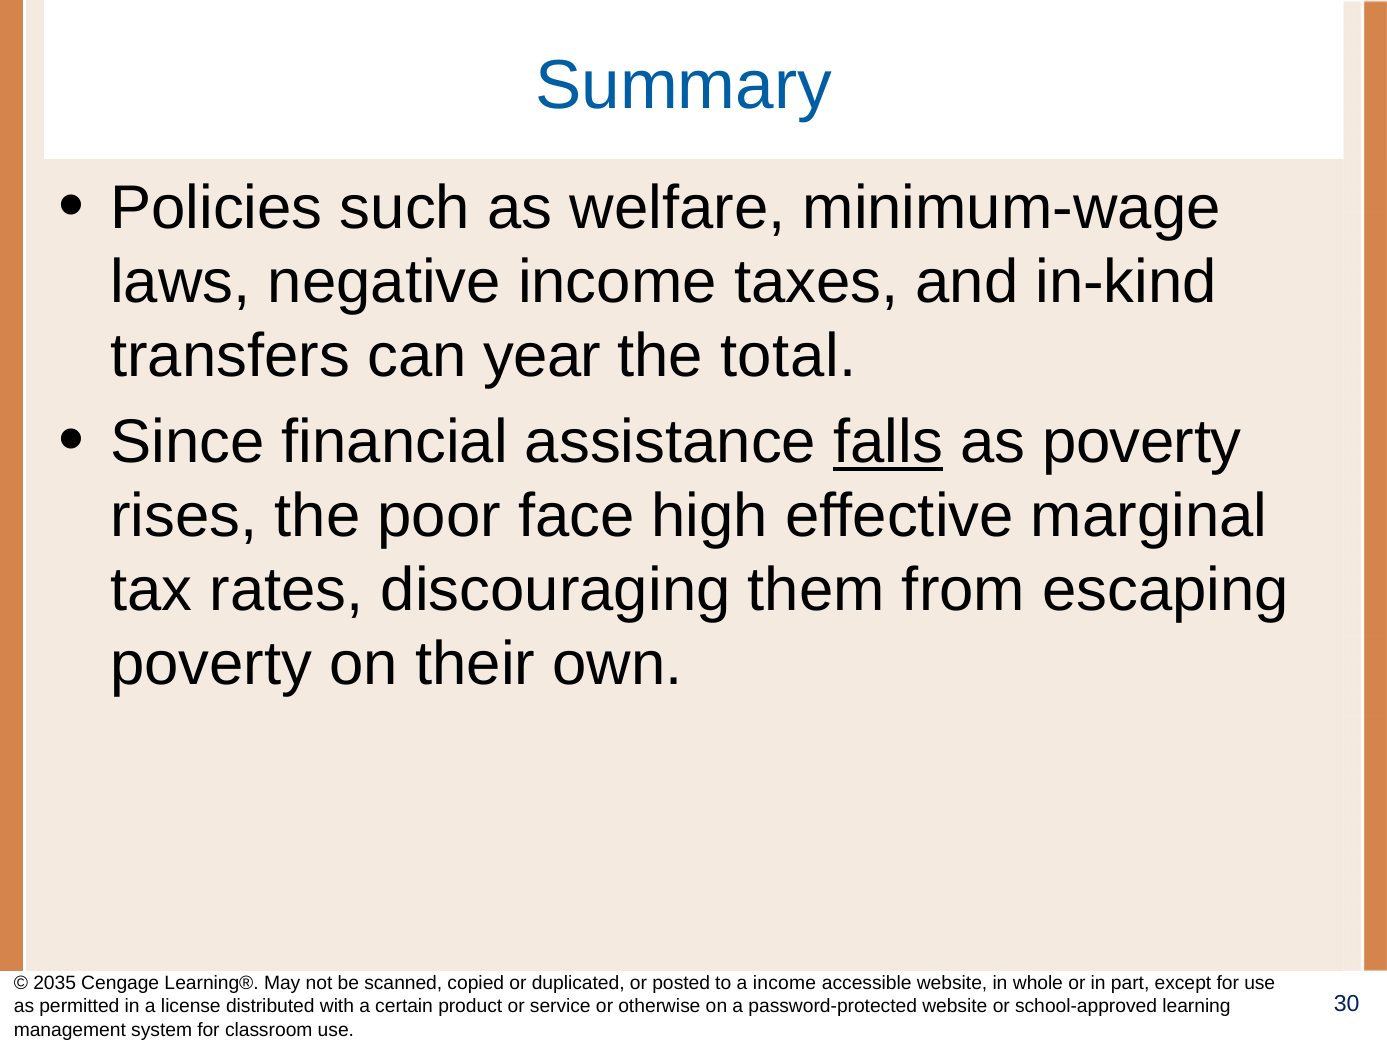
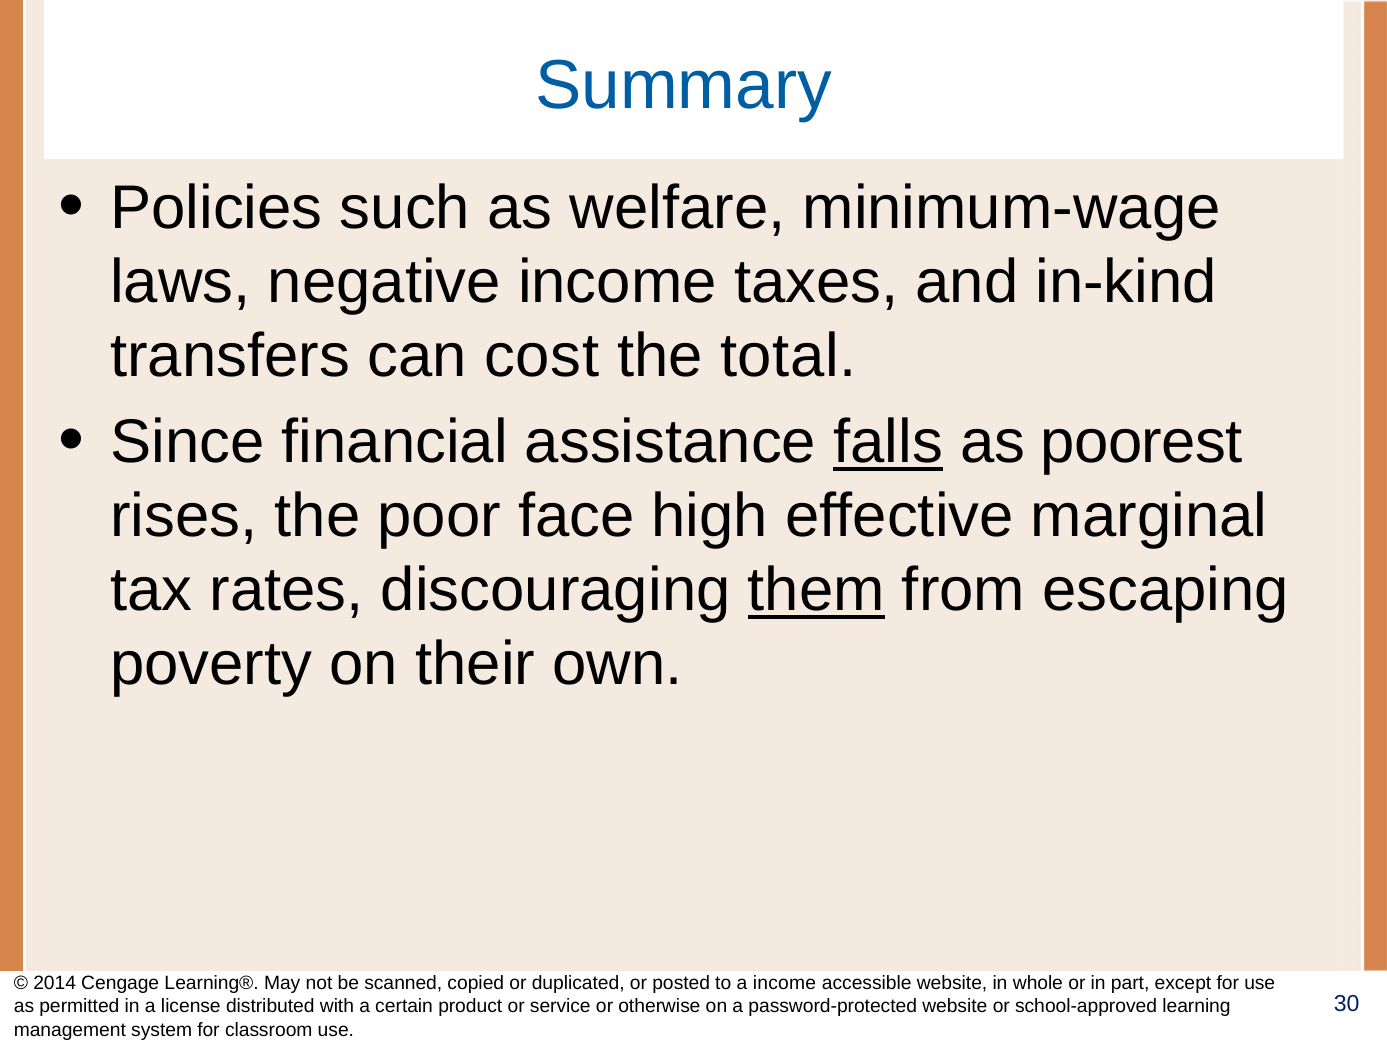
year: year -> cost
as poverty: poverty -> poorest
them underline: none -> present
2035: 2035 -> 2014
